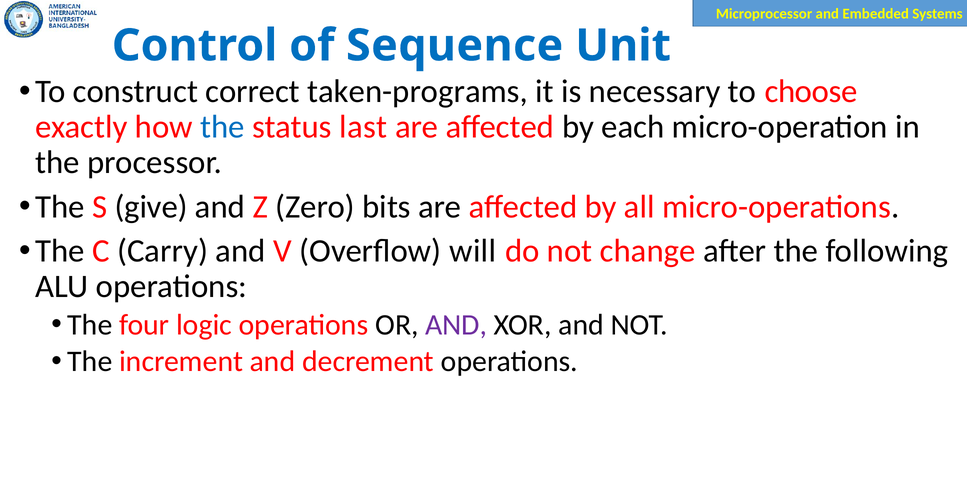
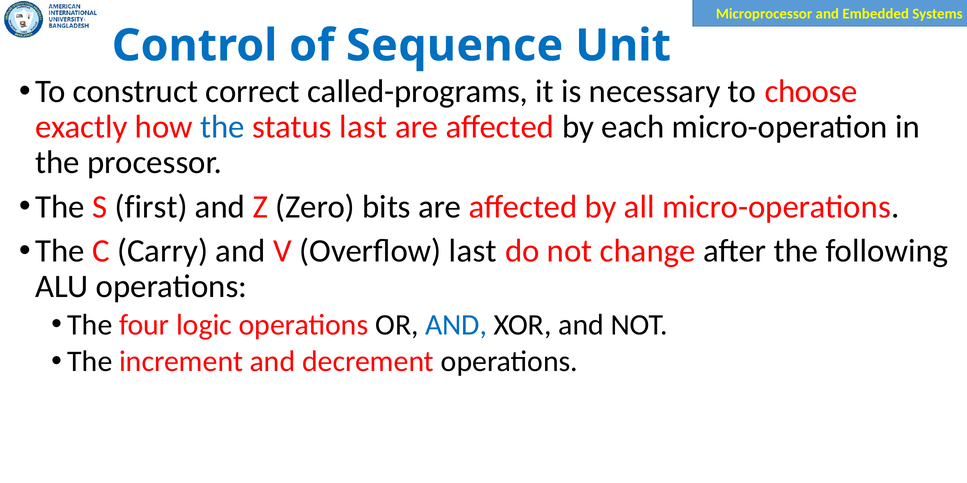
taken-programs: taken-programs -> called-programs
give: give -> first
Overflow will: will -> last
AND at (456, 325) colour: purple -> blue
